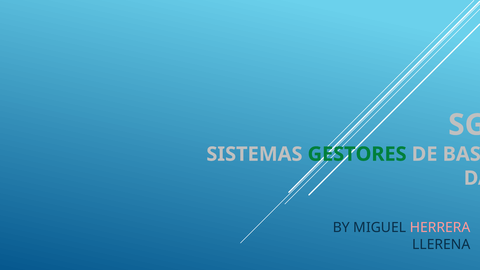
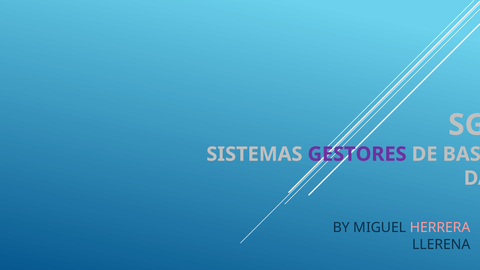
GESTORES colour: green -> purple
